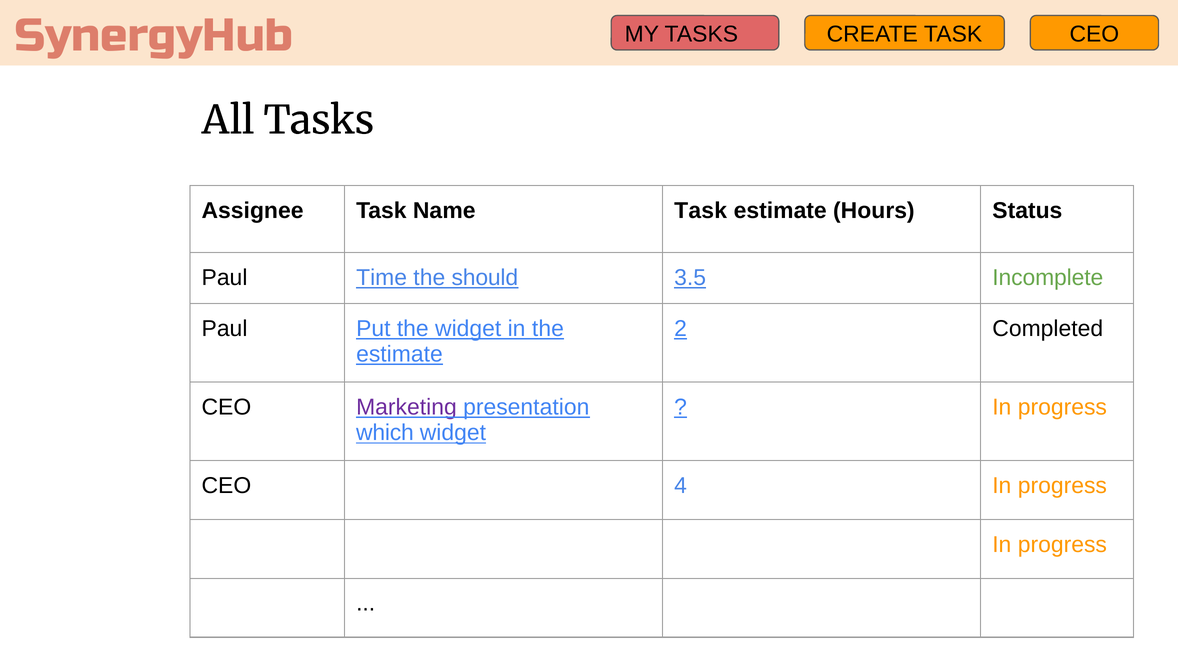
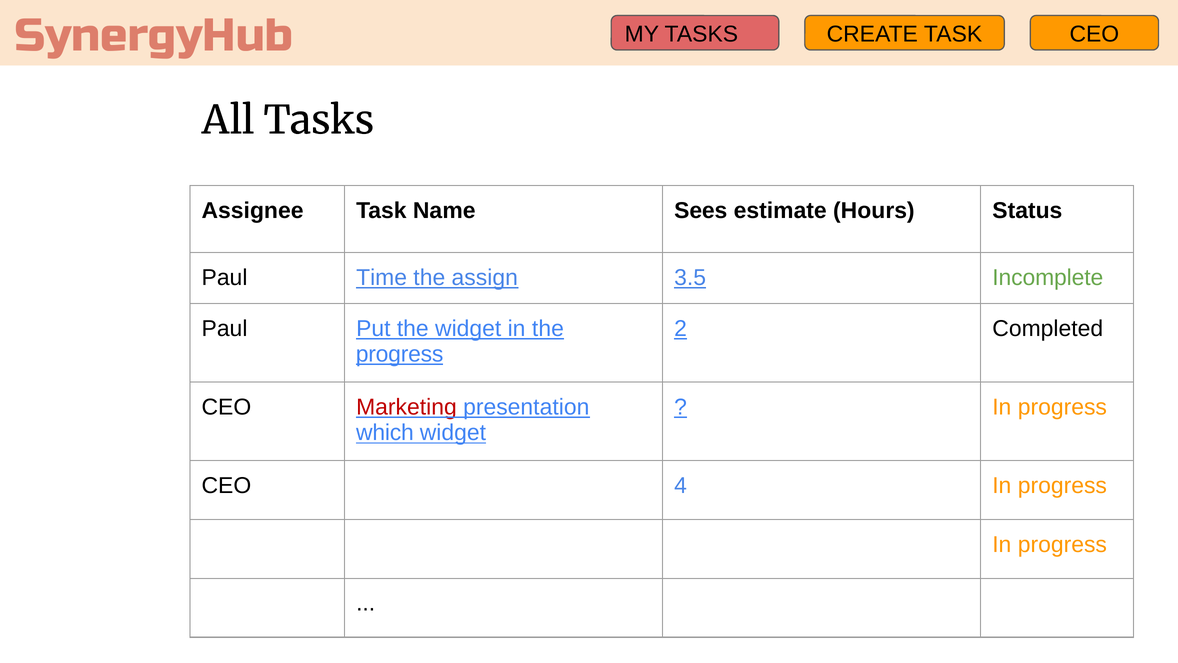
Name Task: Task -> Sees
should: should -> assign
estimate at (399, 354): estimate -> progress
Marketing colour: purple -> red
